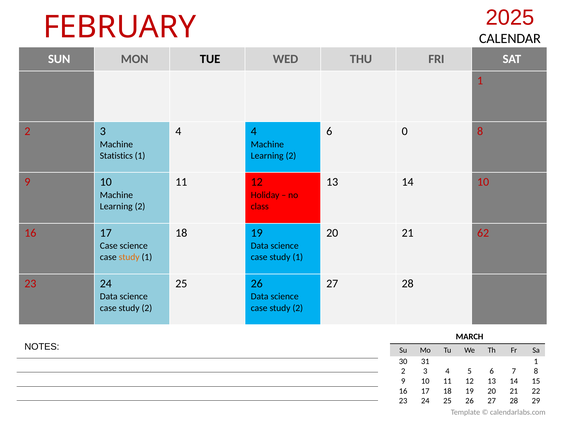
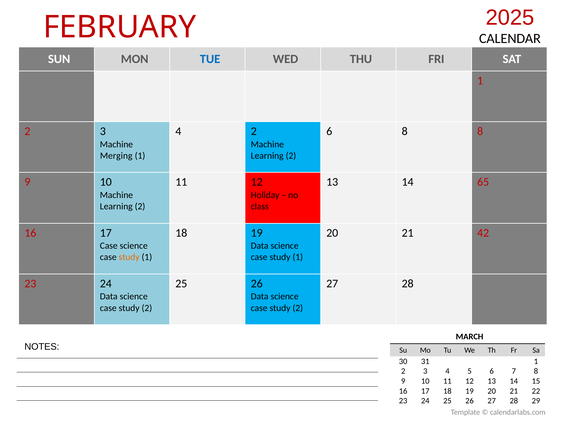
TUE colour: black -> blue
4 4: 4 -> 2
6 0: 0 -> 8
Statistics: Statistics -> Merging
14 10: 10 -> 65
62: 62 -> 42
